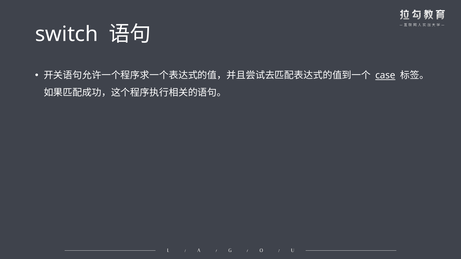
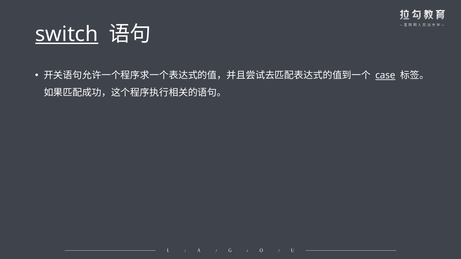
switch underline: none -> present
